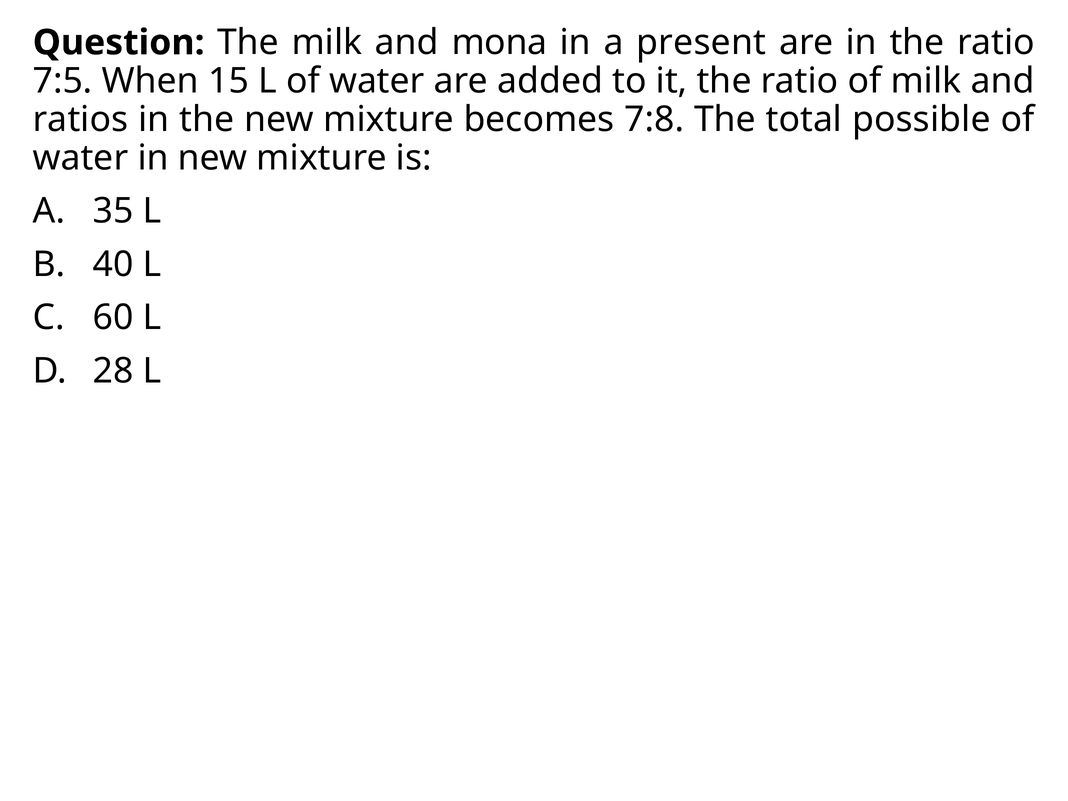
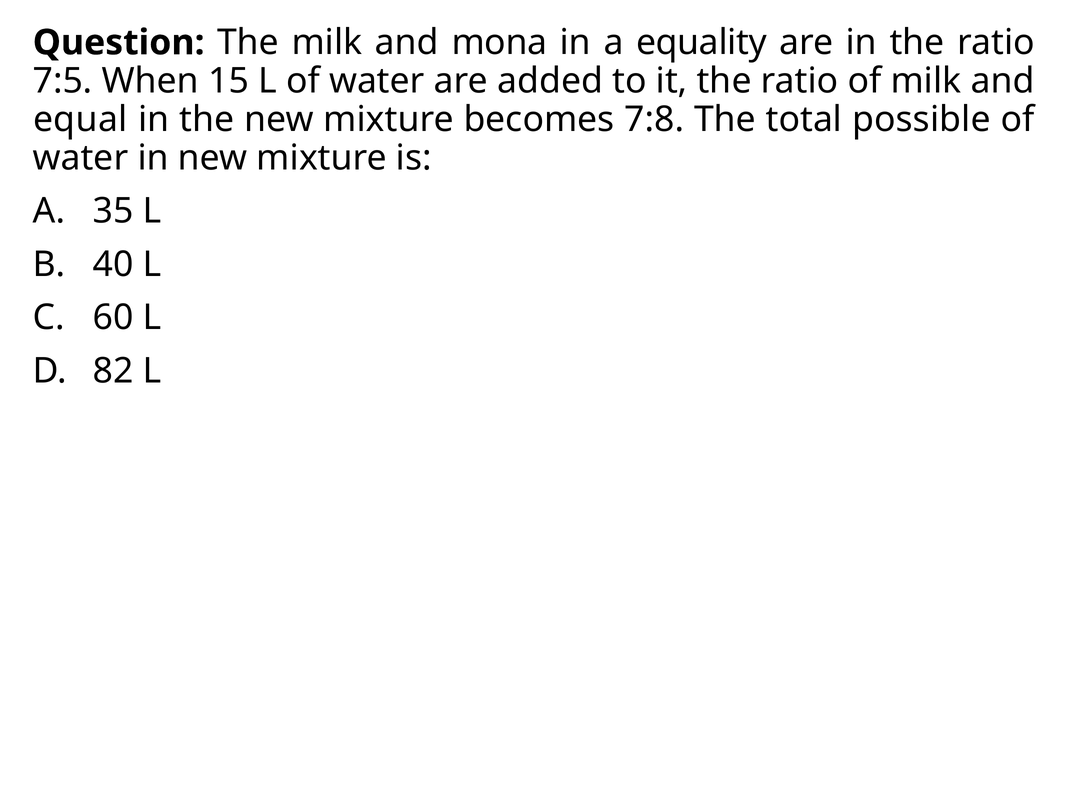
present: present -> equality
ratios: ratios -> equal
28: 28 -> 82
